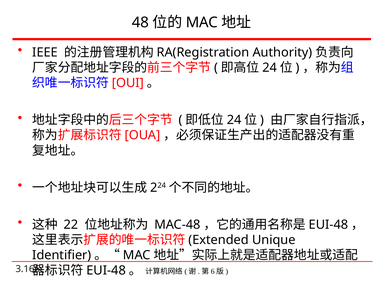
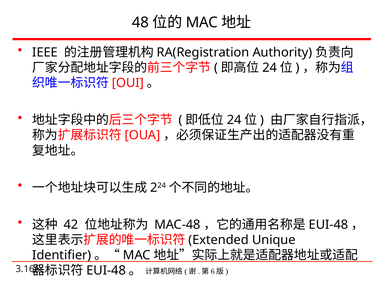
22: 22 -> 42
